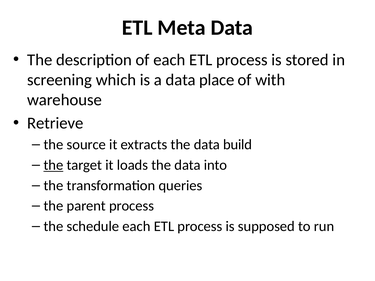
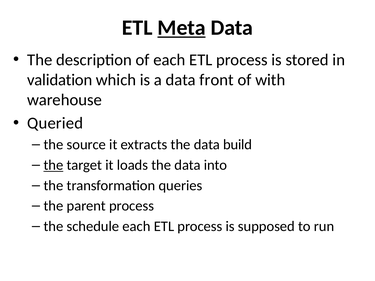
Meta underline: none -> present
screening: screening -> validation
place: place -> front
Retrieve: Retrieve -> Queried
